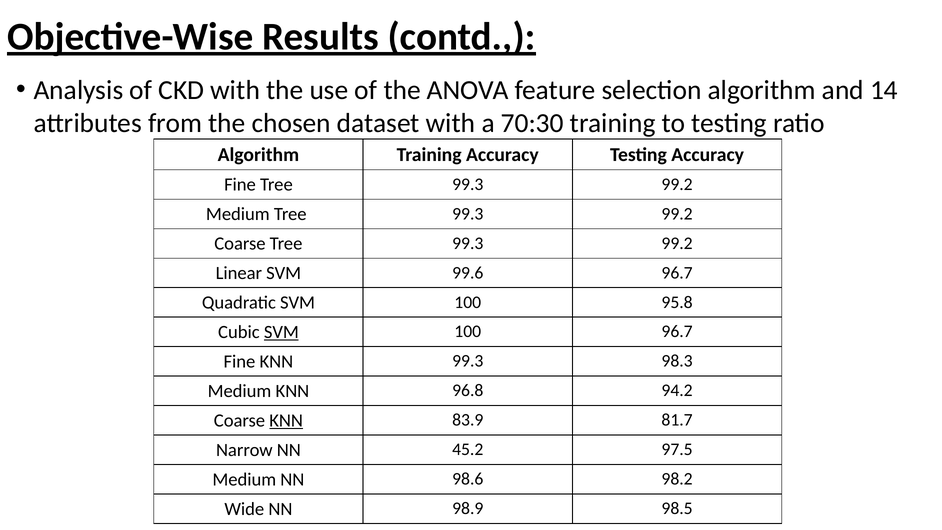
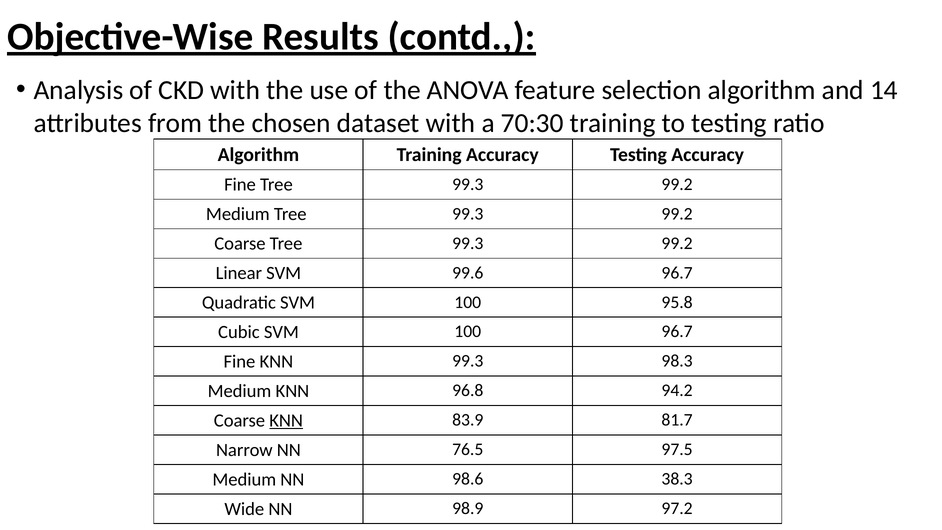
SVM at (281, 332) underline: present -> none
45.2: 45.2 -> 76.5
98.2: 98.2 -> 38.3
98.5: 98.5 -> 97.2
